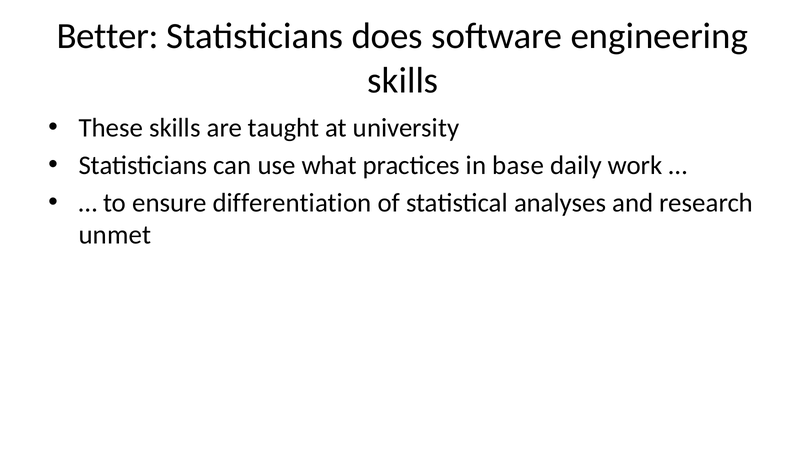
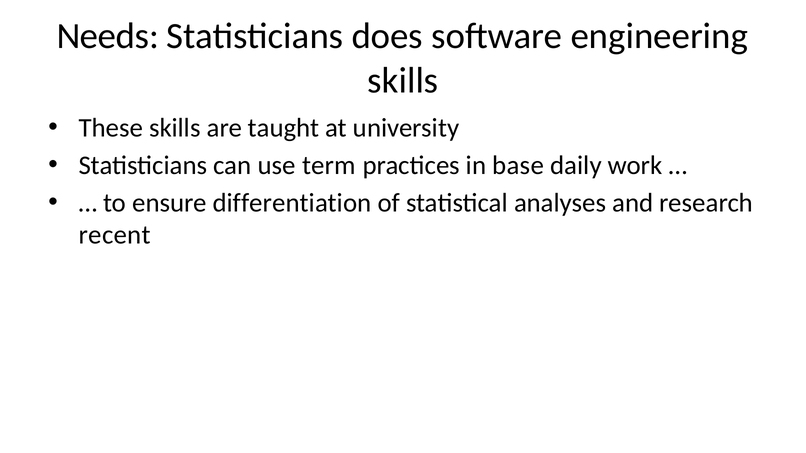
Better: Better -> Needs
what: what -> term
unmet: unmet -> recent
